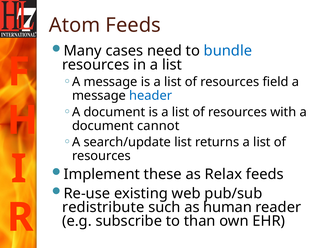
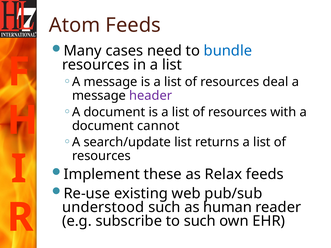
field: field -> deal
header colour: blue -> purple
redistribute: redistribute -> understood
to than: than -> such
